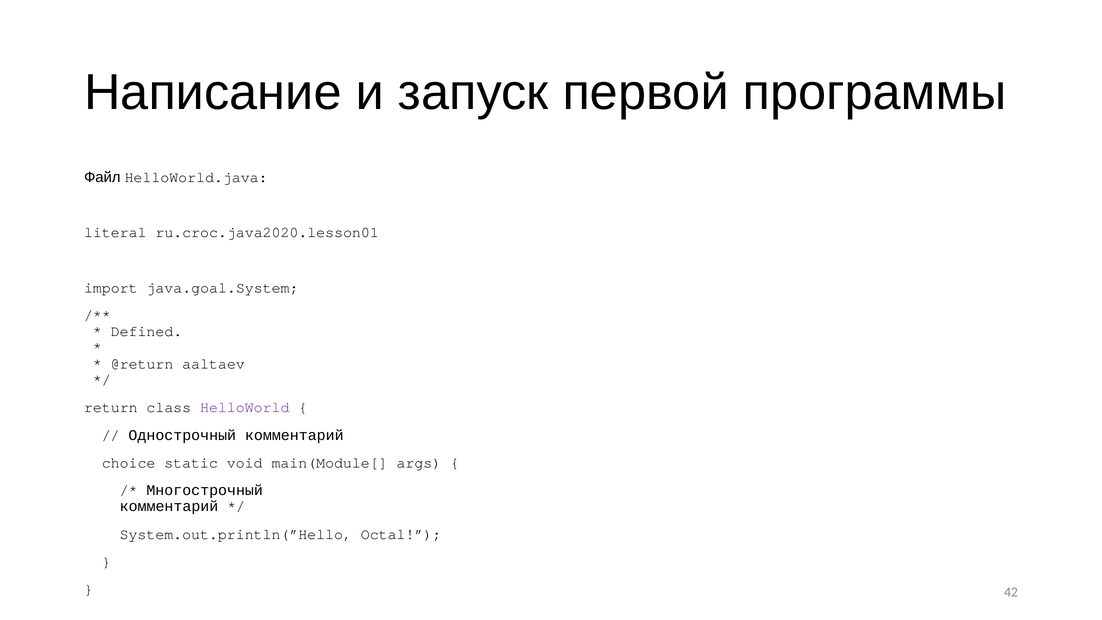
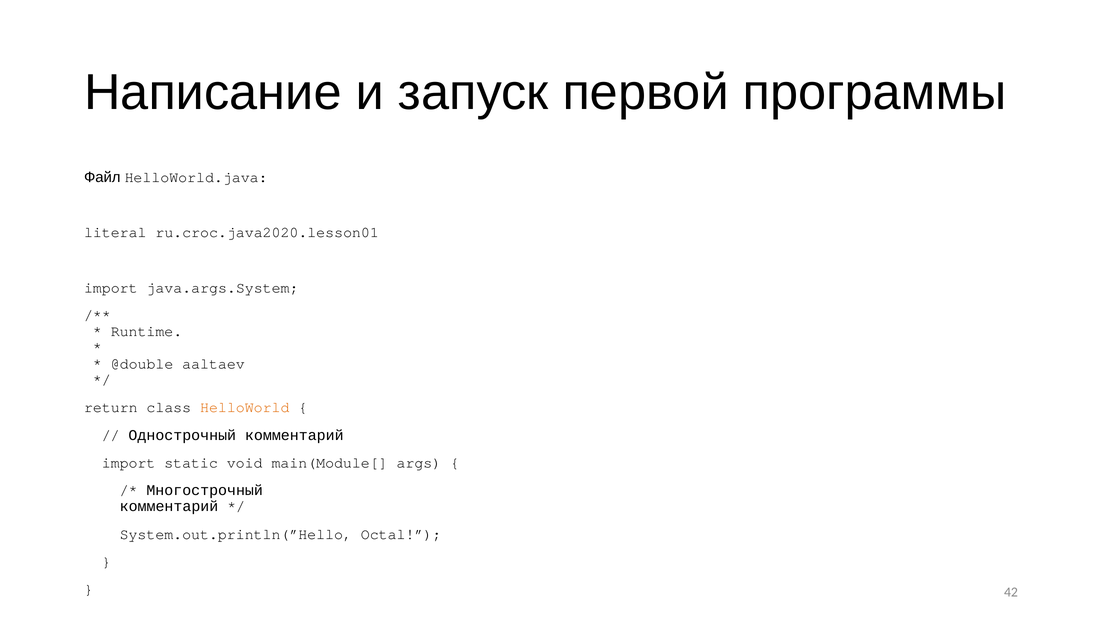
java.goal.System: java.goal.System -> java.args.System
Defined: Defined -> Runtime
@return: @return -> @double
HelloWorld colour: purple -> orange
choice at (129, 463): choice -> import
